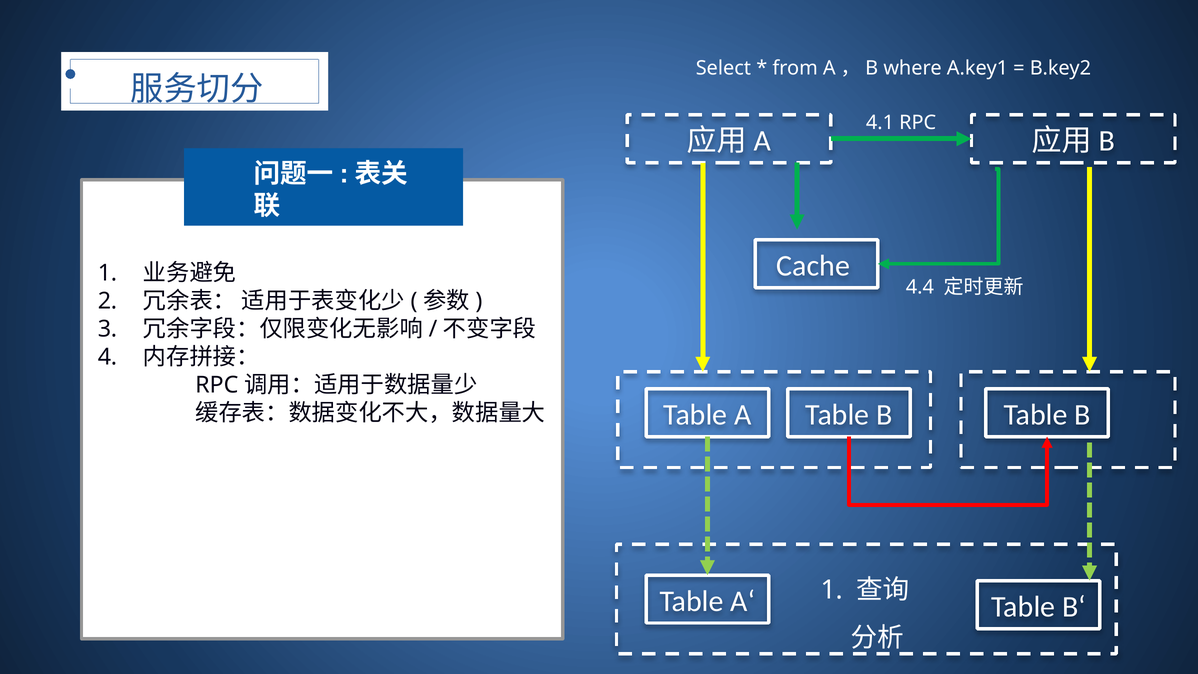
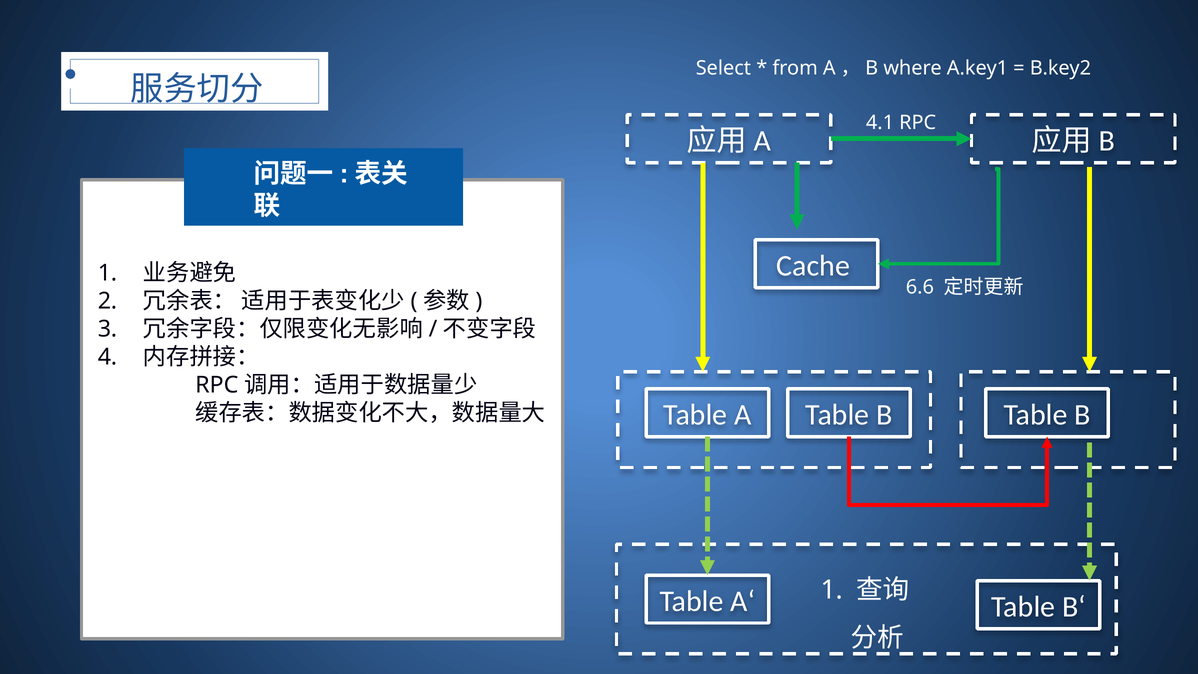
4.4: 4.4 -> 6.6
